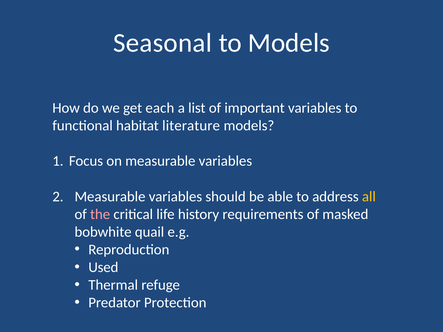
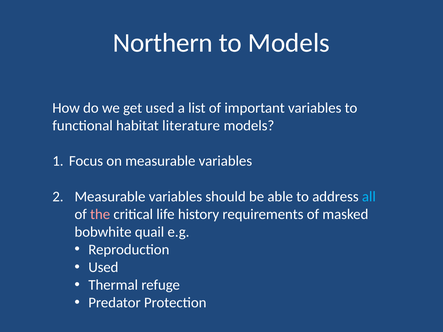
Seasonal: Seasonal -> Northern
get each: each -> used
all colour: yellow -> light blue
